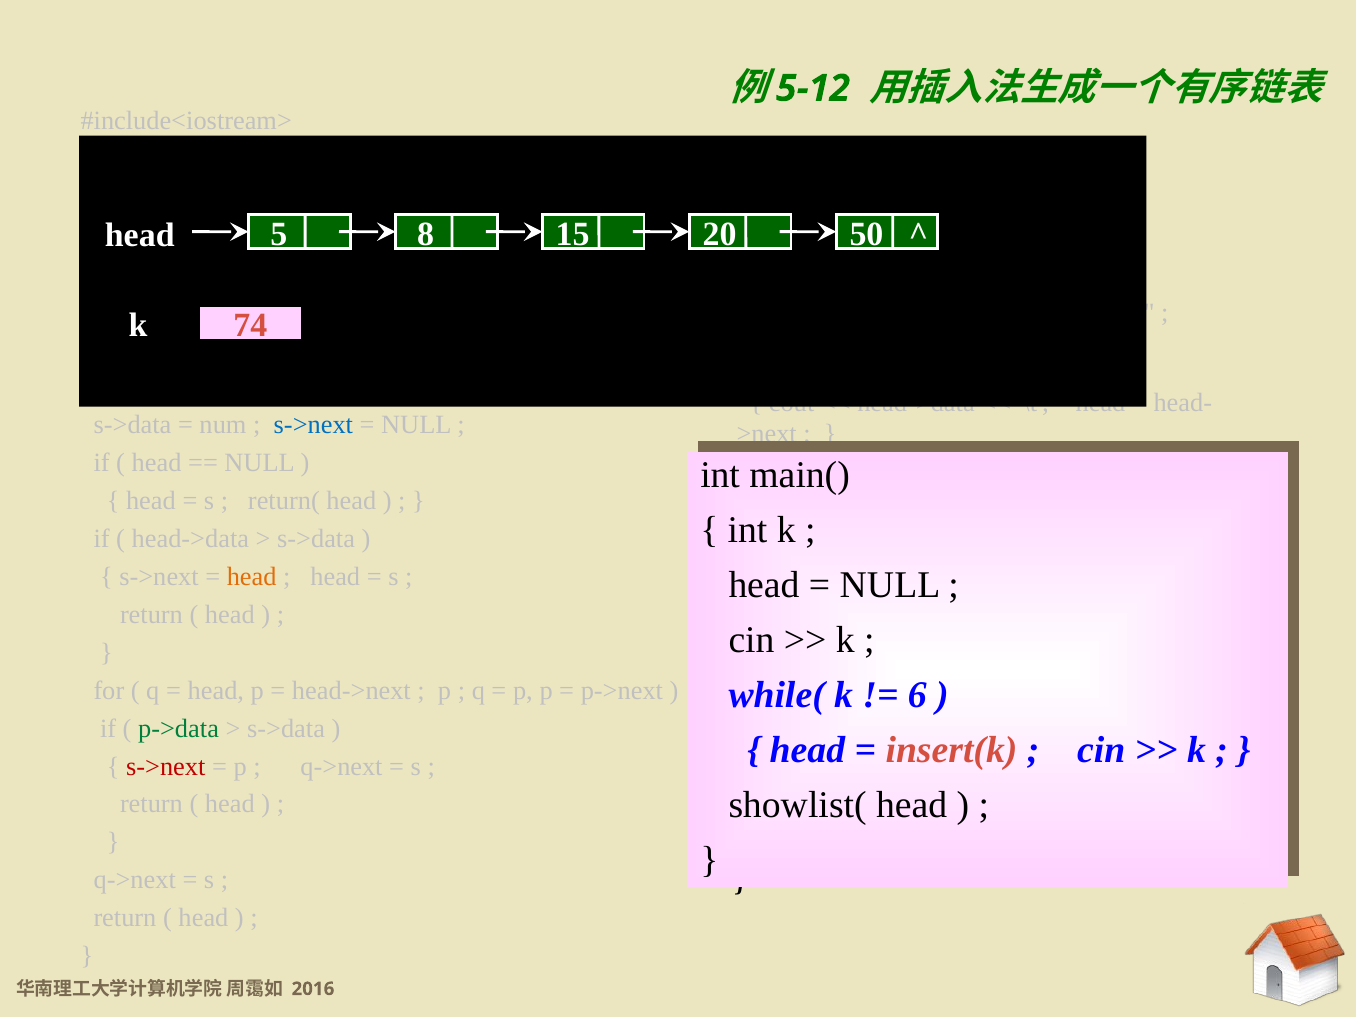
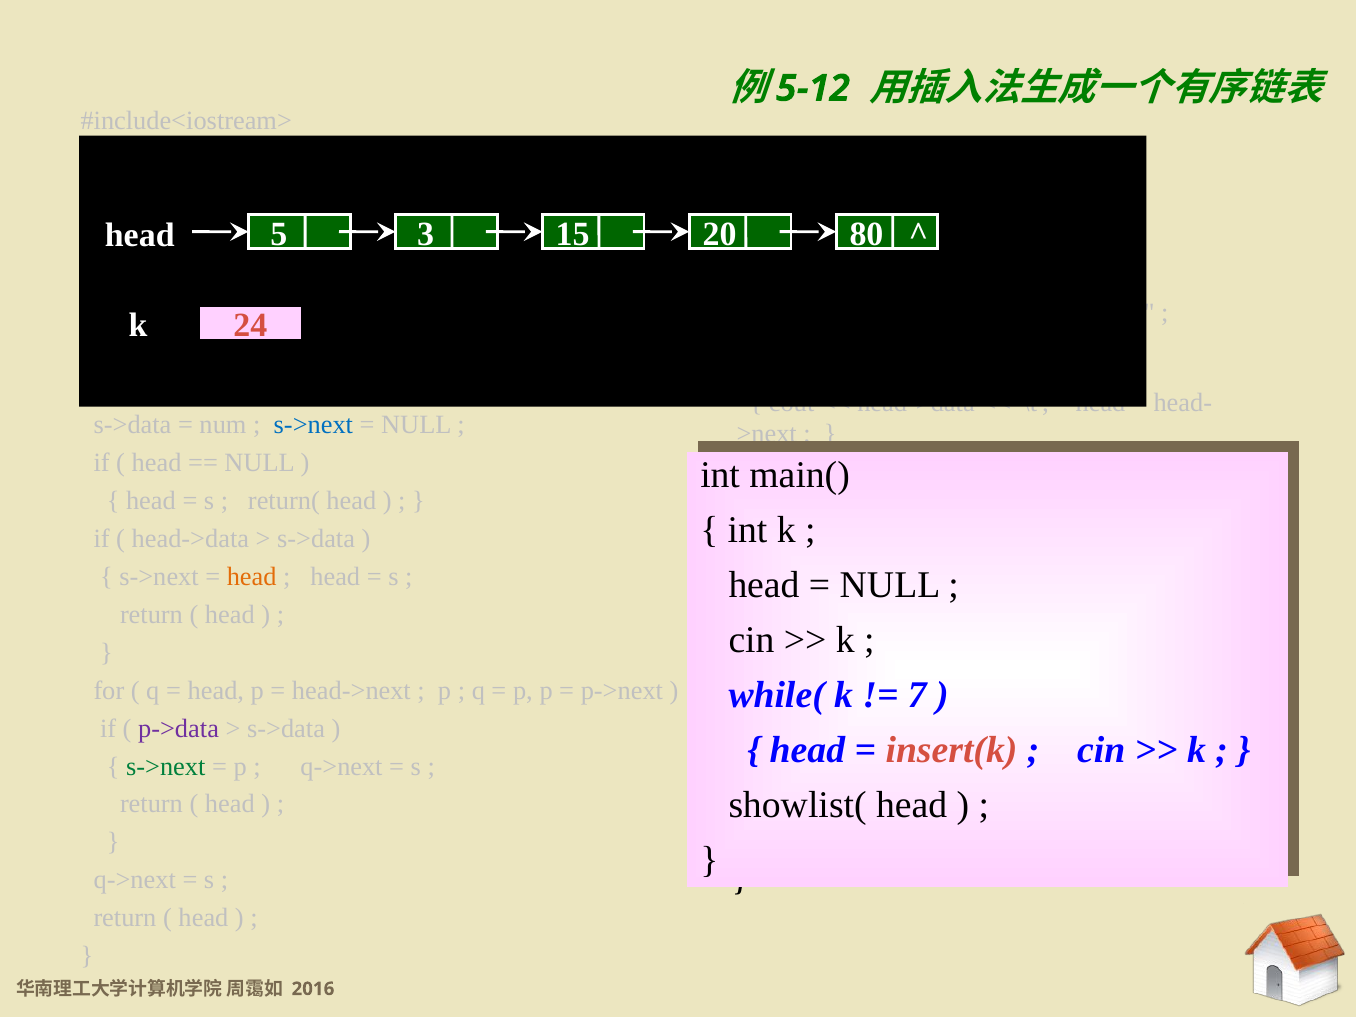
8: 8 -> 3
50: 50 -> 80
74: 74 -> 24
6: 6 -> 7
p->data colour: green -> purple
s->next at (166, 766) colour: red -> green
